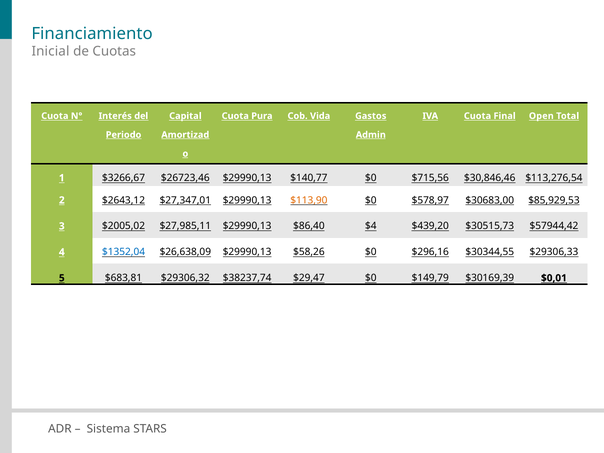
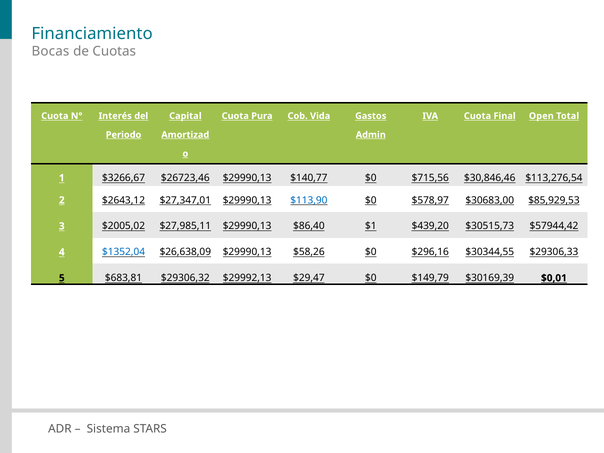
Inicial: Inicial -> Bocas
$113,90 colour: orange -> blue
$4: $4 -> $1
$38237,74: $38237,74 -> $29992,13
